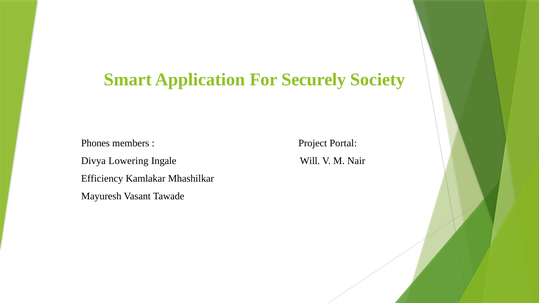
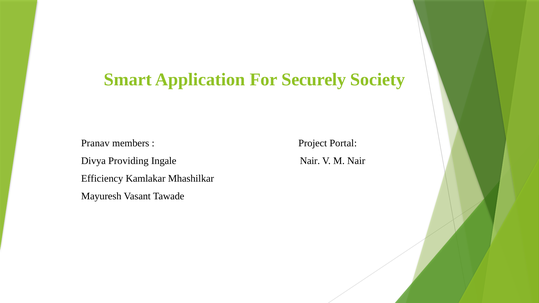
Phones: Phones -> Pranav
Lowering: Lowering -> Providing
Ingale Will: Will -> Nair
